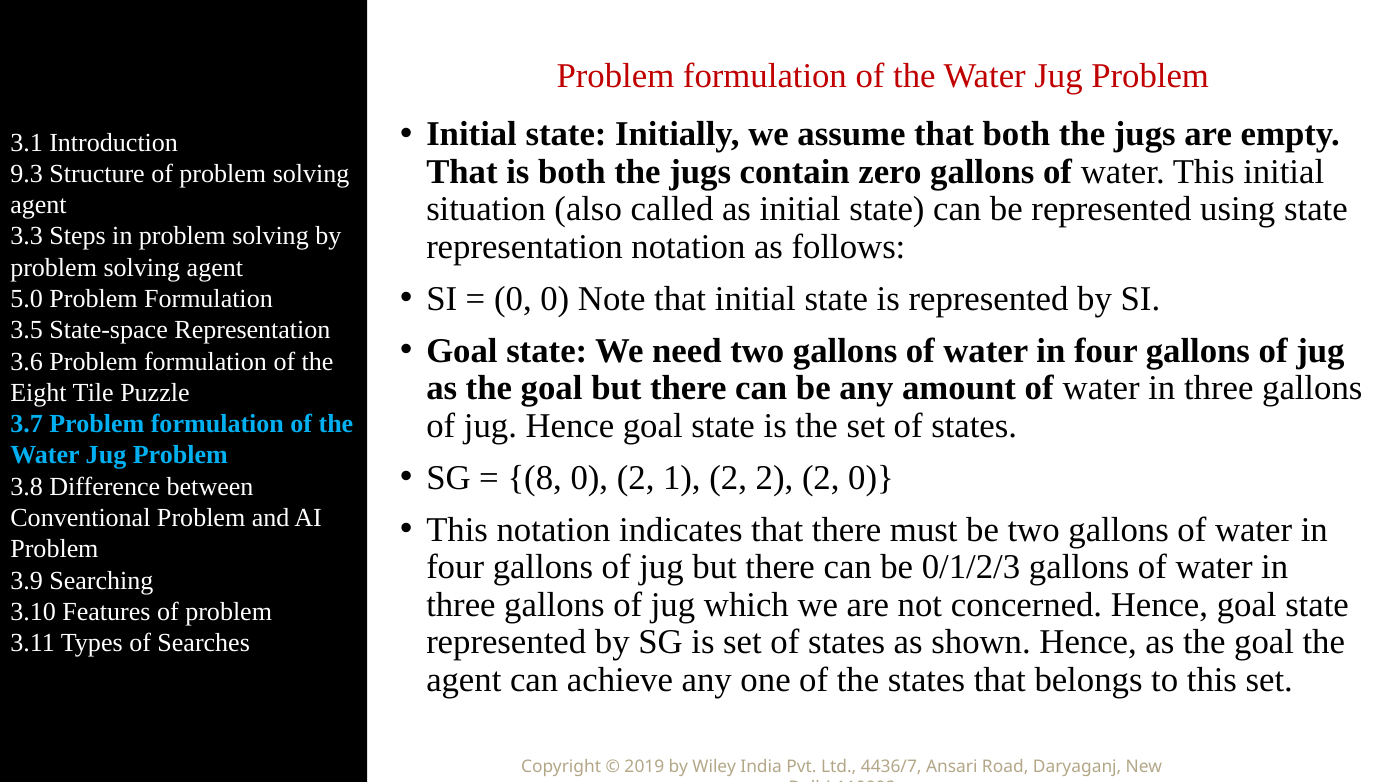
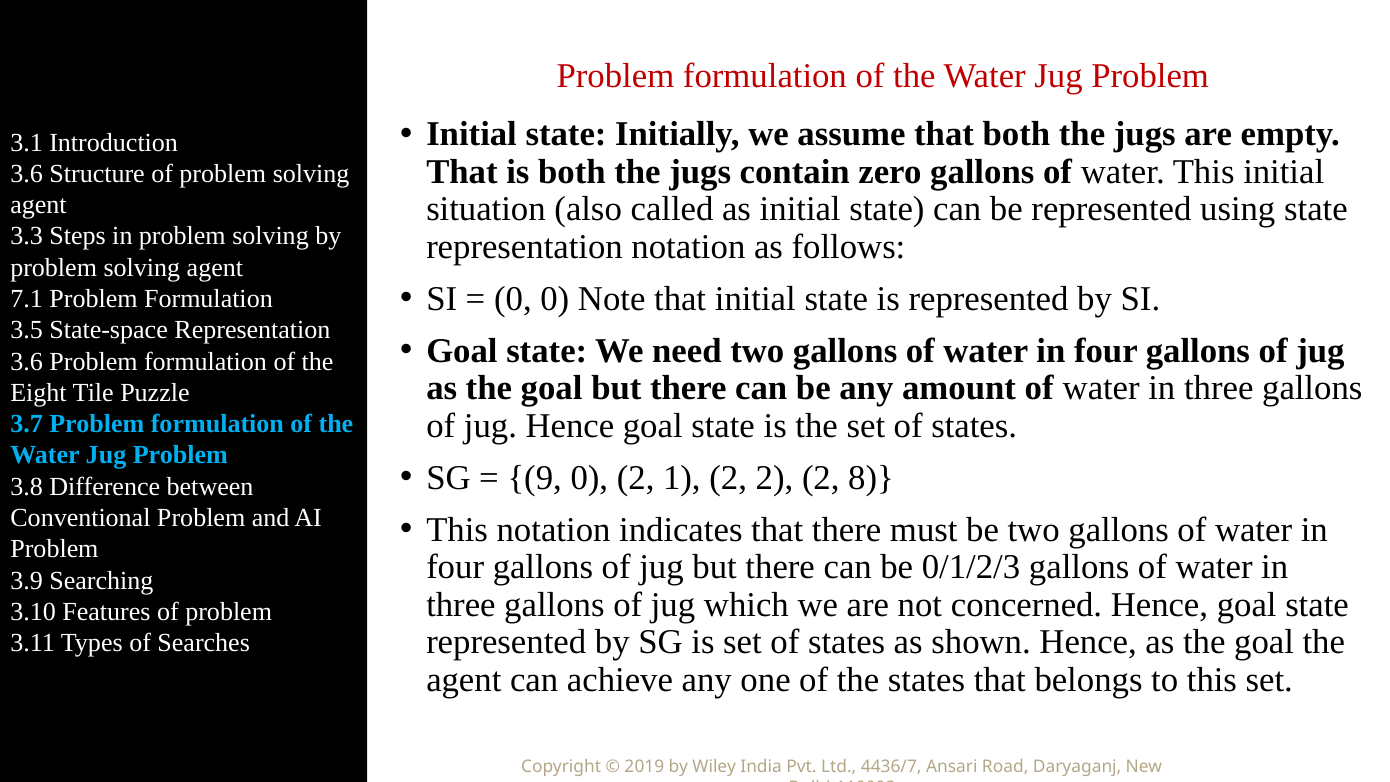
9.3 at (27, 174): 9.3 -> 3.6
5.0: 5.0 -> 7.1
8: 8 -> 9
2 0: 0 -> 8
